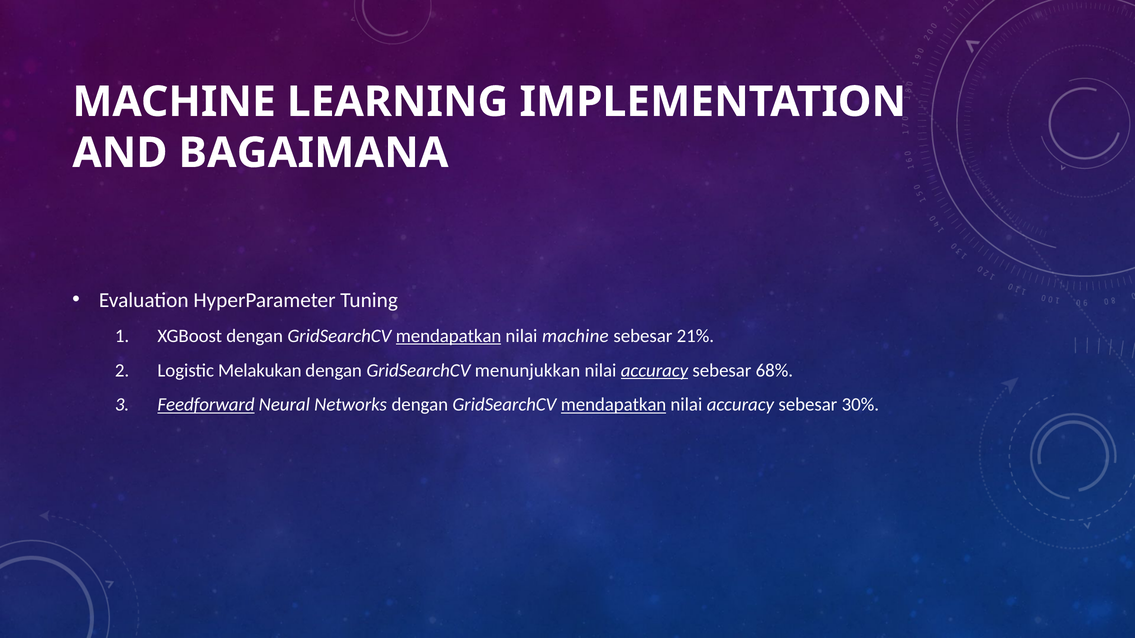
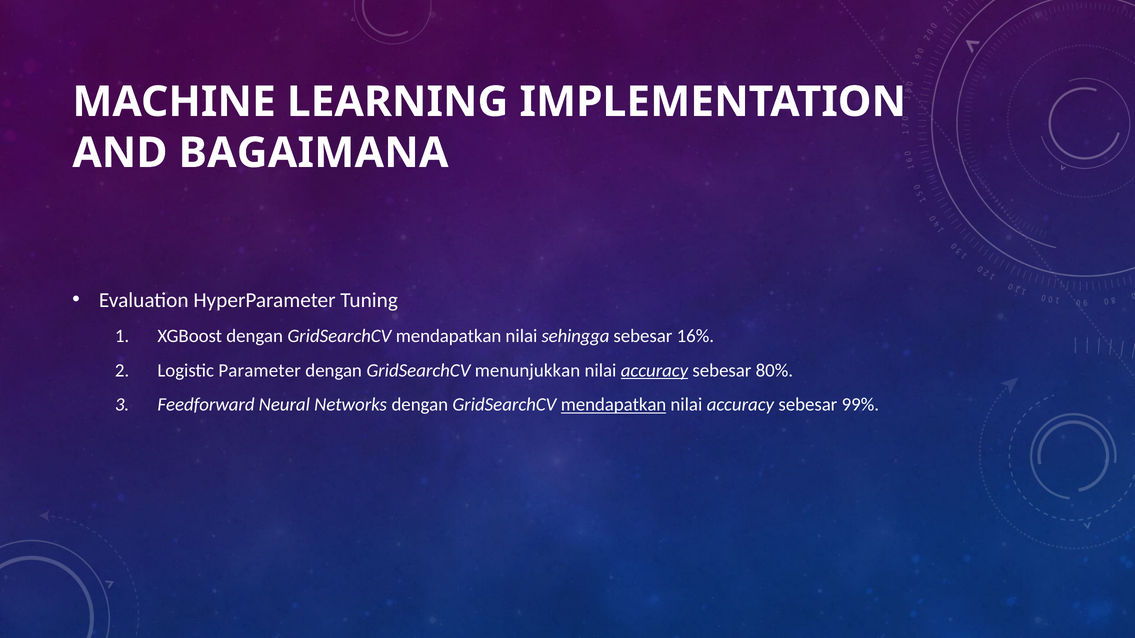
mendapatkan at (449, 336) underline: present -> none
nilai machine: machine -> sehingga
21%: 21% -> 16%
Melakukan: Melakukan -> Parameter
68%: 68% -> 80%
Feedforward underline: present -> none
30%: 30% -> 99%
